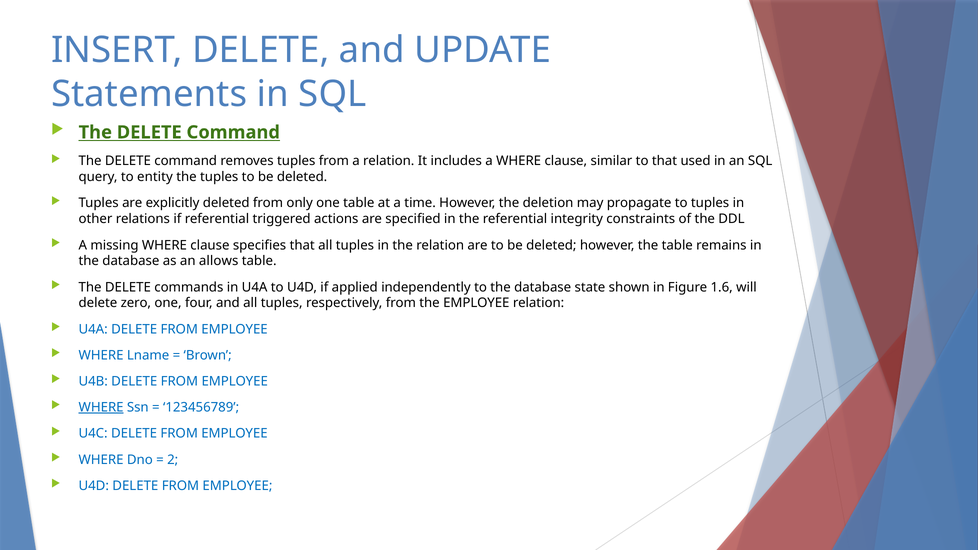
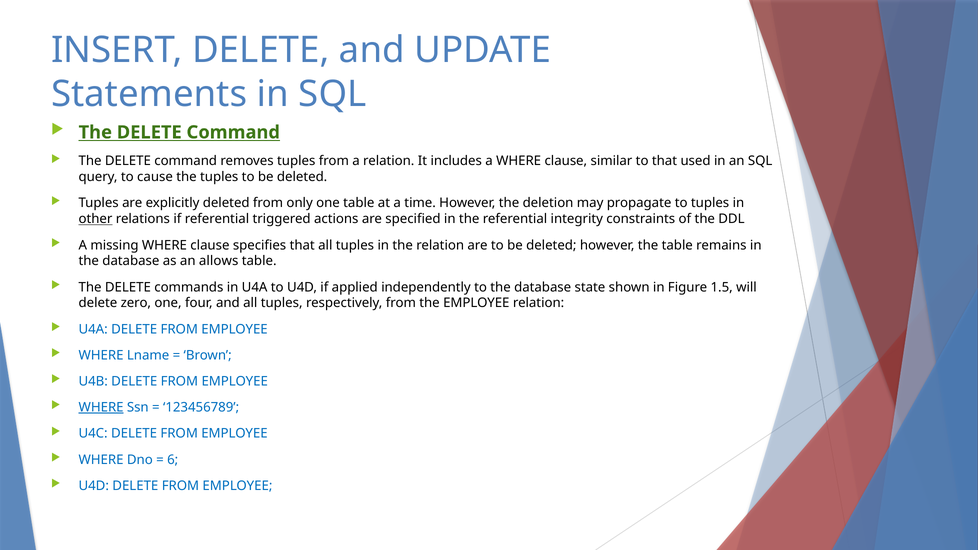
entity: entity -> cause
other underline: none -> present
1.6: 1.6 -> 1.5
2: 2 -> 6
